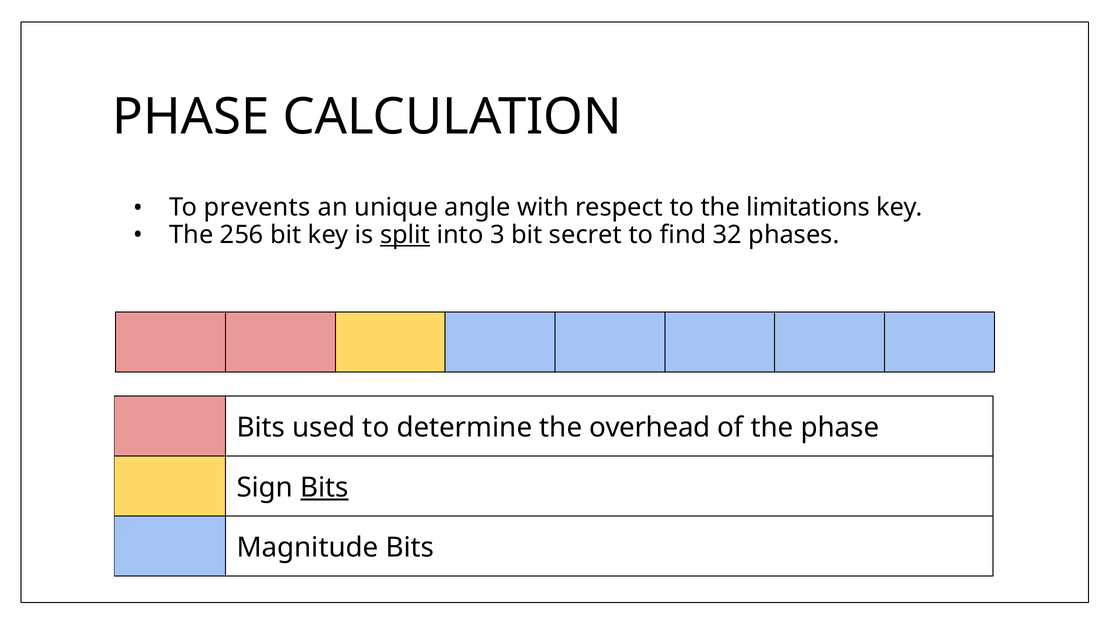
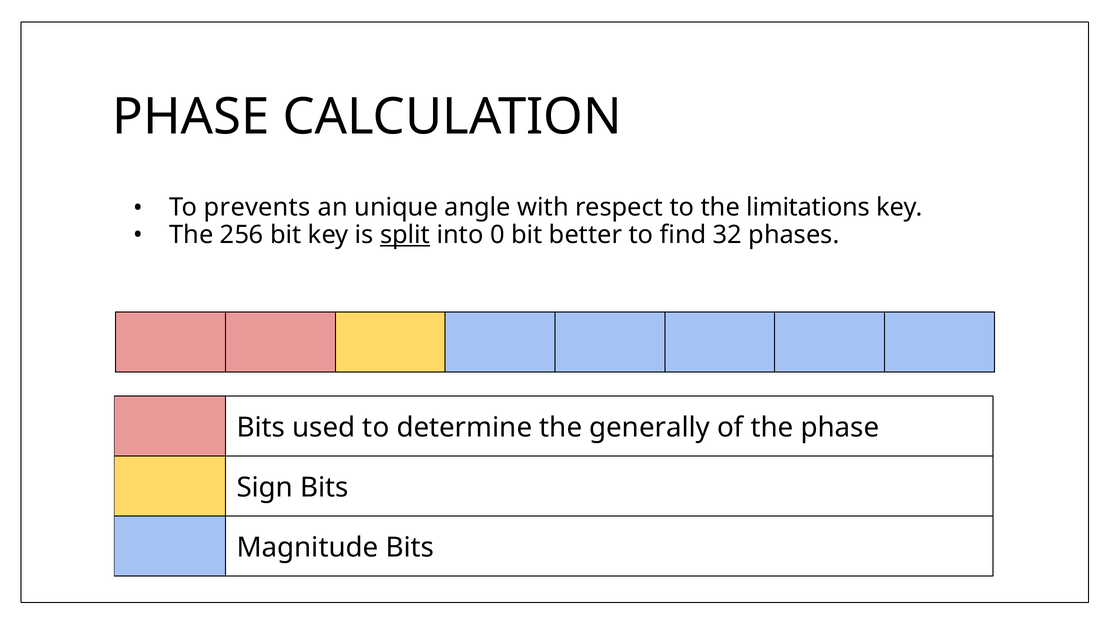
3: 3 -> 0
secret: secret -> better
overhead: overhead -> generally
Bits at (325, 488) underline: present -> none
